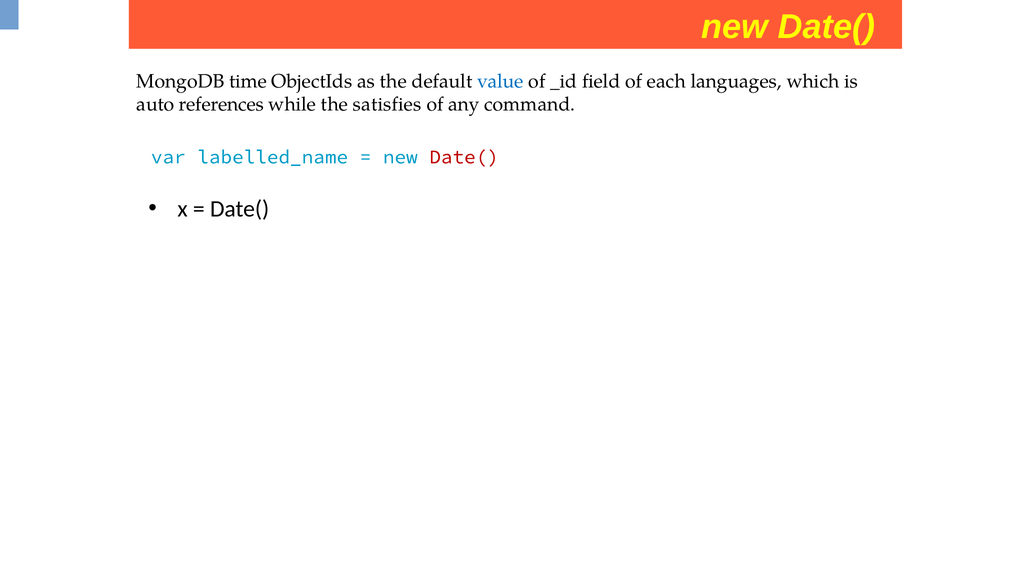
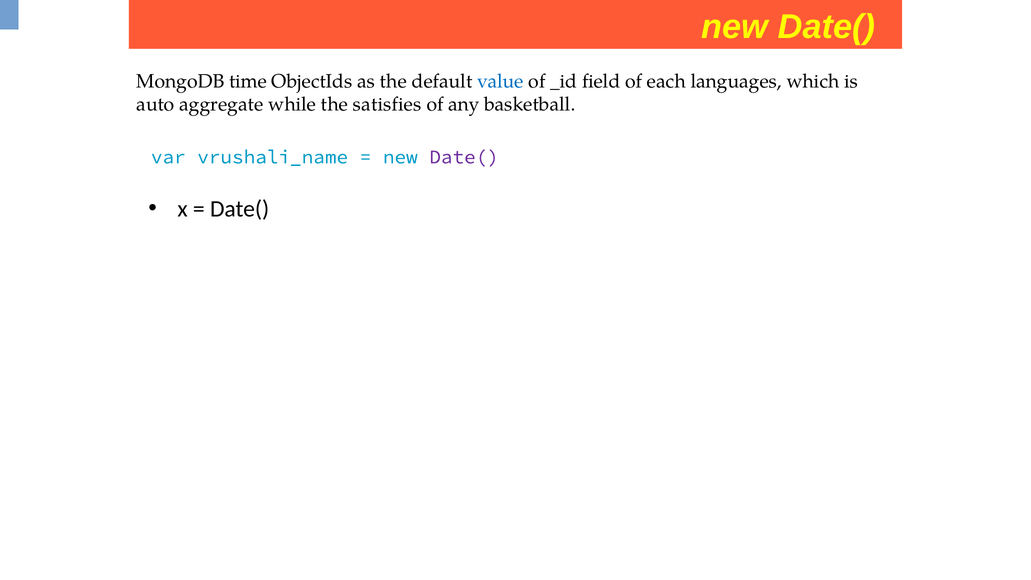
references: references -> aggregate
command: command -> basketball
labelled_name: labelled_name -> vrushali_name
Date( at (464, 157) colour: red -> purple
